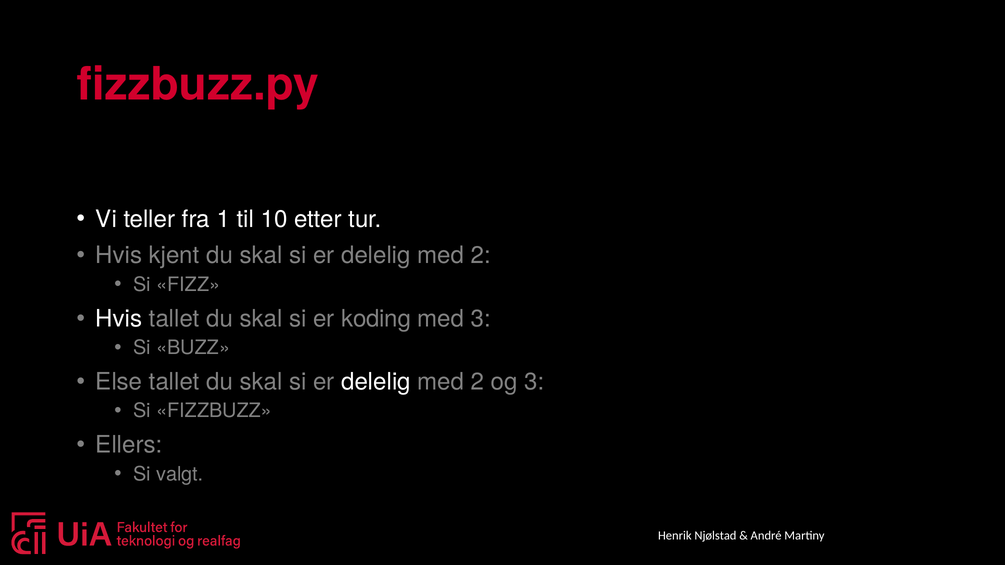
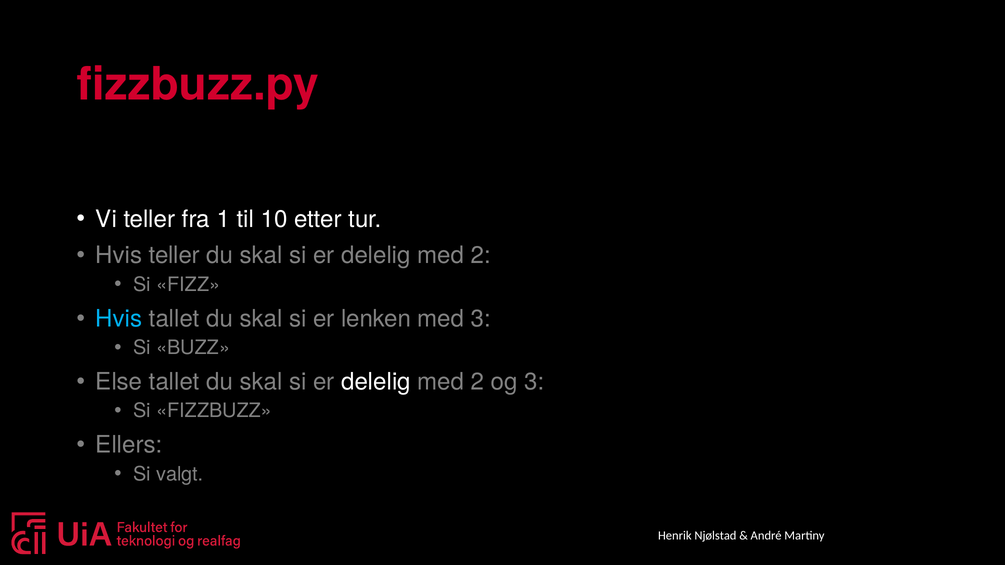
Hvis kjent: kjent -> teller
Hvis at (119, 319) colour: white -> light blue
koding: koding -> lenken
